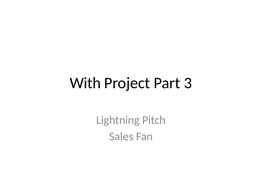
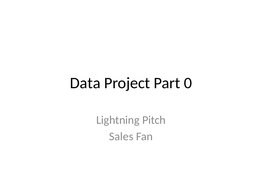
With: With -> Data
3: 3 -> 0
